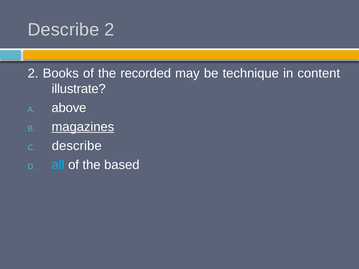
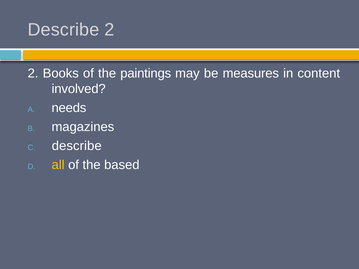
recorded: recorded -> paintings
technique: technique -> measures
illustrate: illustrate -> involved
above: above -> needs
magazines underline: present -> none
all colour: light blue -> yellow
